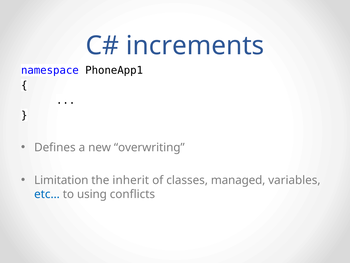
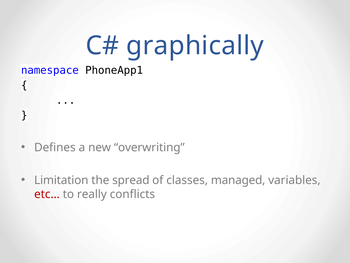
increments: increments -> graphically
inherit: inherit -> spread
etc… colour: blue -> red
using: using -> really
